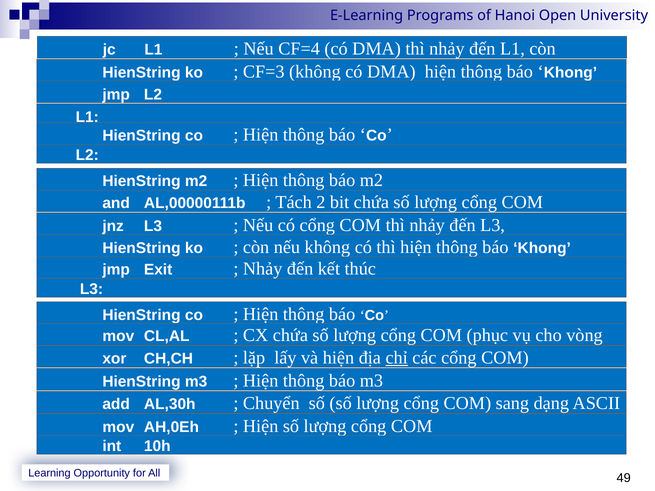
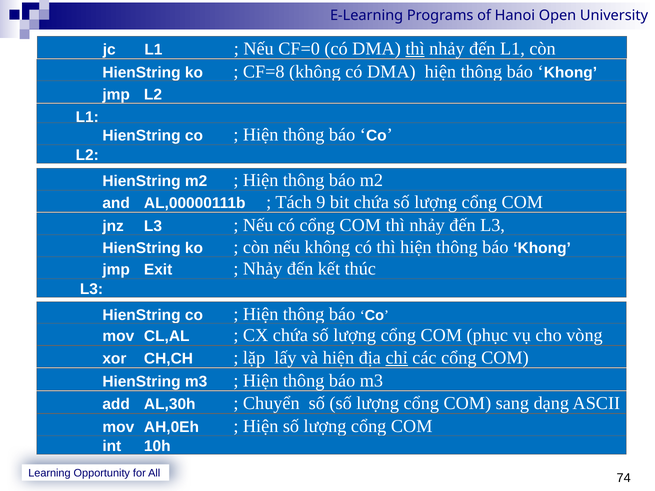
CF=4: CF=4 -> CF=0
thì at (415, 49) underline: none -> present
CF=3: CF=3 -> CF=8
2: 2 -> 9
49: 49 -> 74
